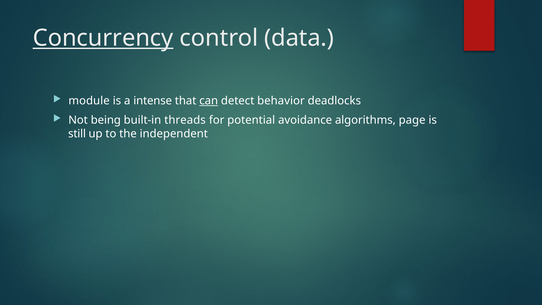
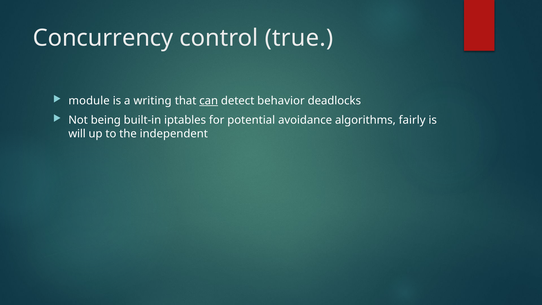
Concurrency underline: present -> none
data: data -> true
intense: intense -> writing
threads: threads -> iptables
page: page -> fairly
still: still -> will
